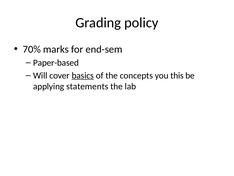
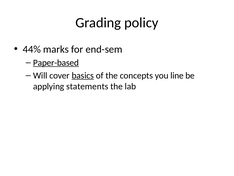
70%: 70% -> 44%
Paper-based underline: none -> present
this: this -> line
